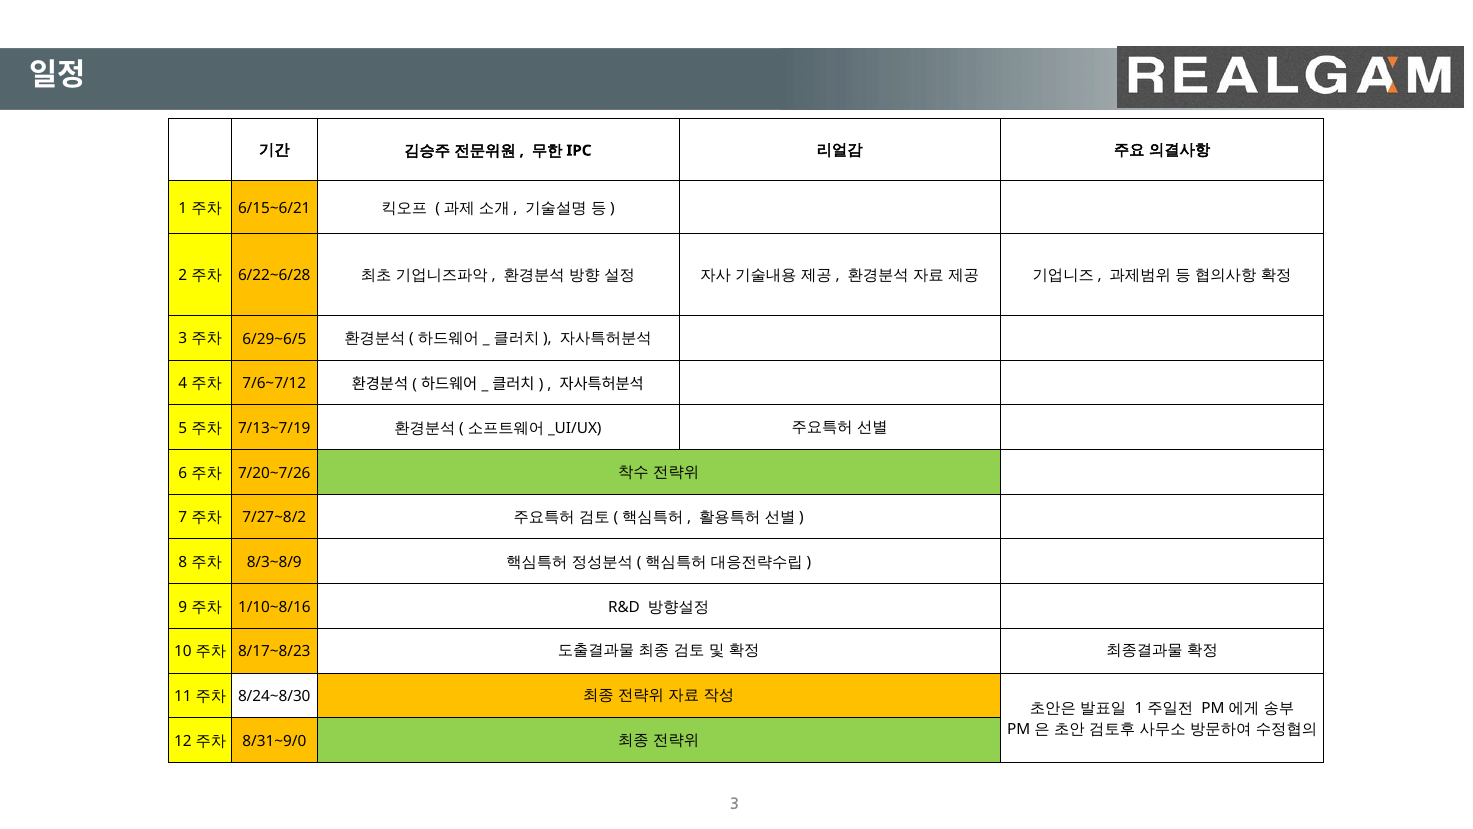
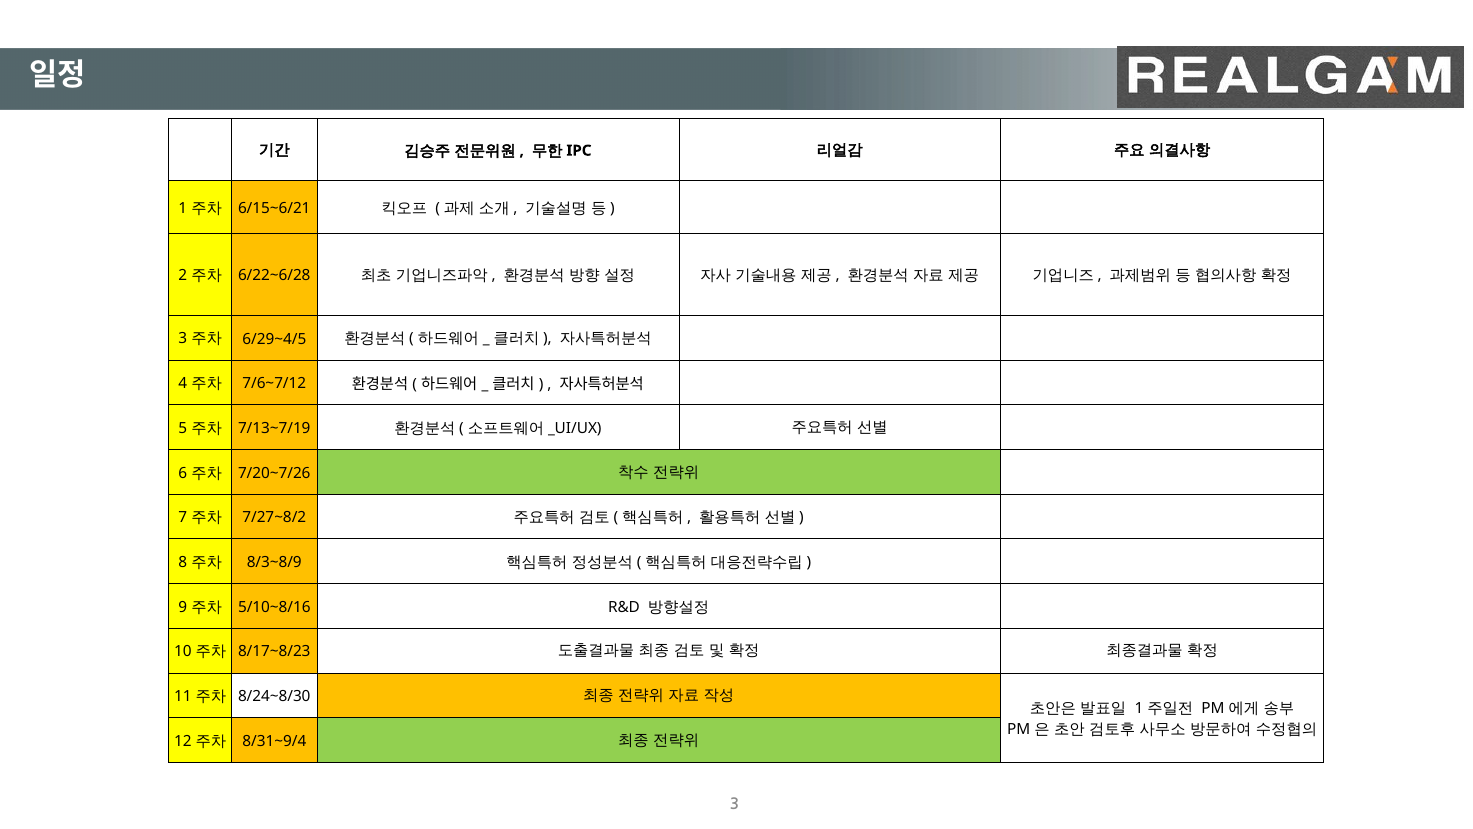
6/29~6/5: 6/29~6/5 -> 6/29~4/5
1/10~8/16: 1/10~8/16 -> 5/10~8/16
8/31~9/0: 8/31~9/0 -> 8/31~9/4
